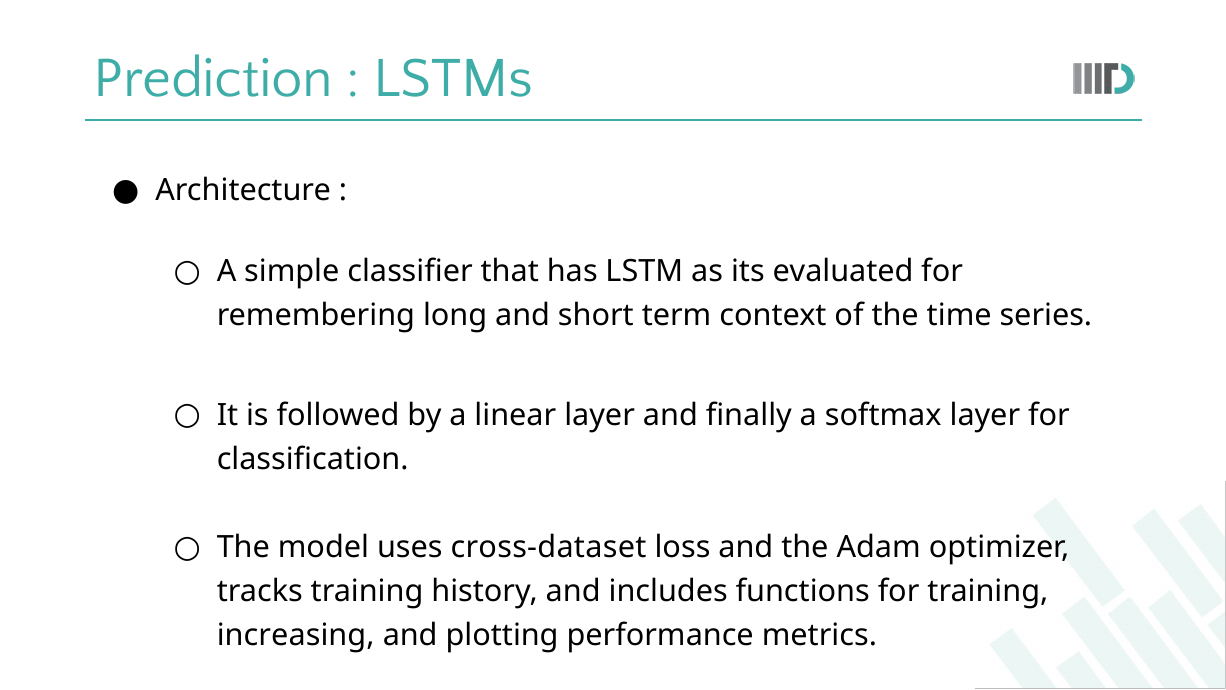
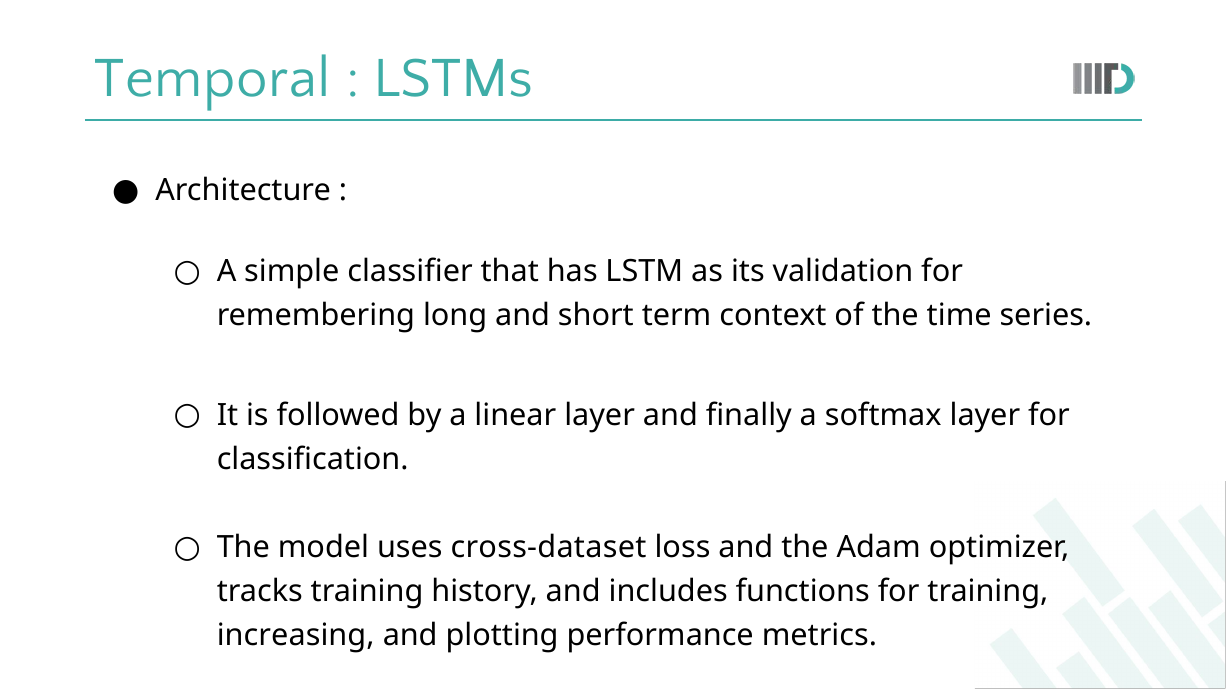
Prediction: Prediction -> Temporal
evaluated: evaluated -> validation
